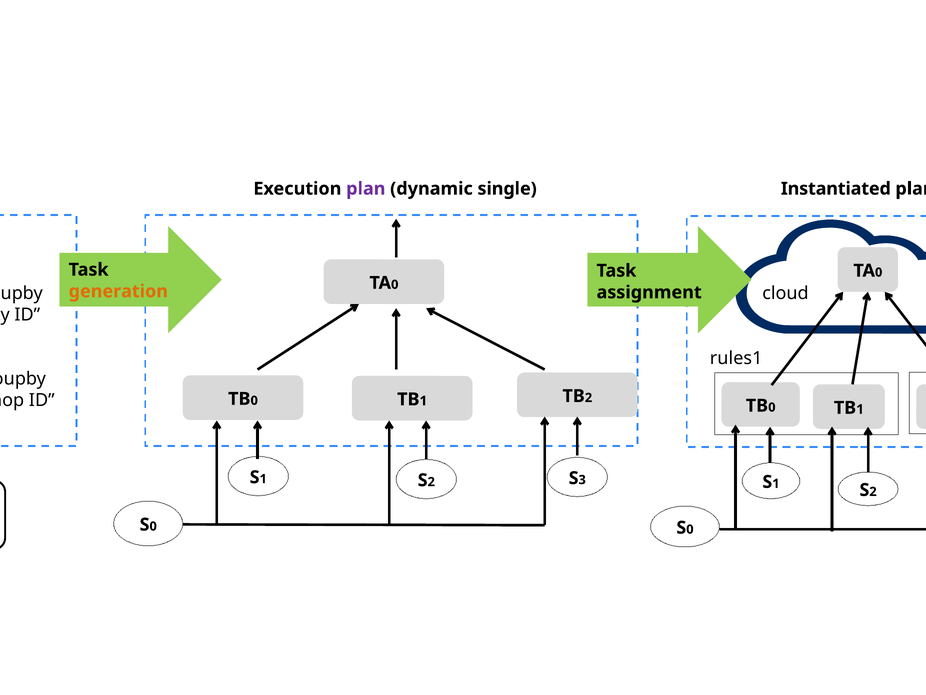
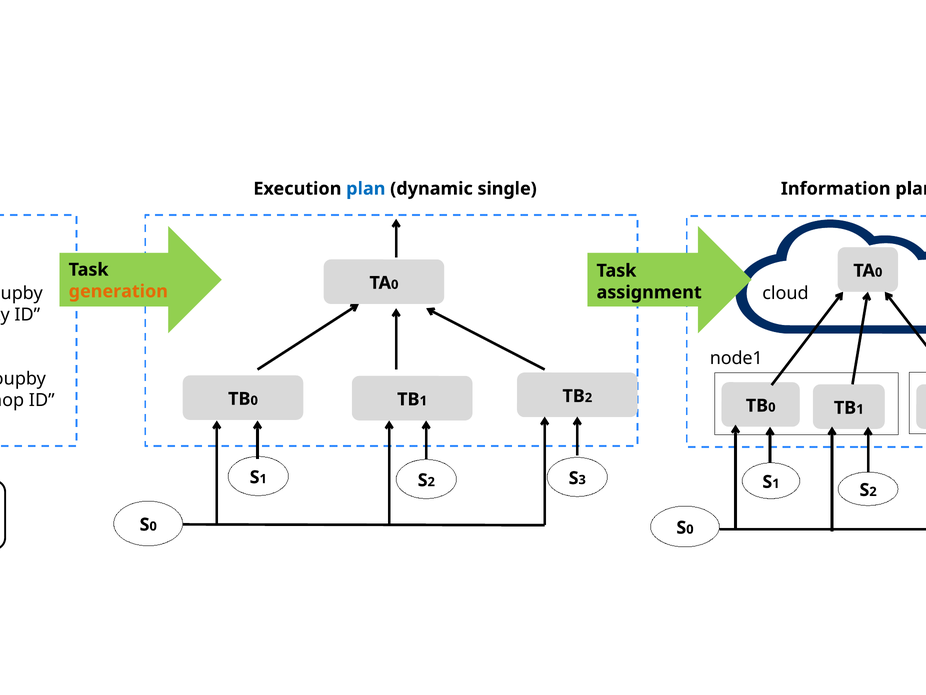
plan at (366, 189) colour: purple -> blue
Instantiated: Instantiated -> Information
rules1: rules1 -> node1
